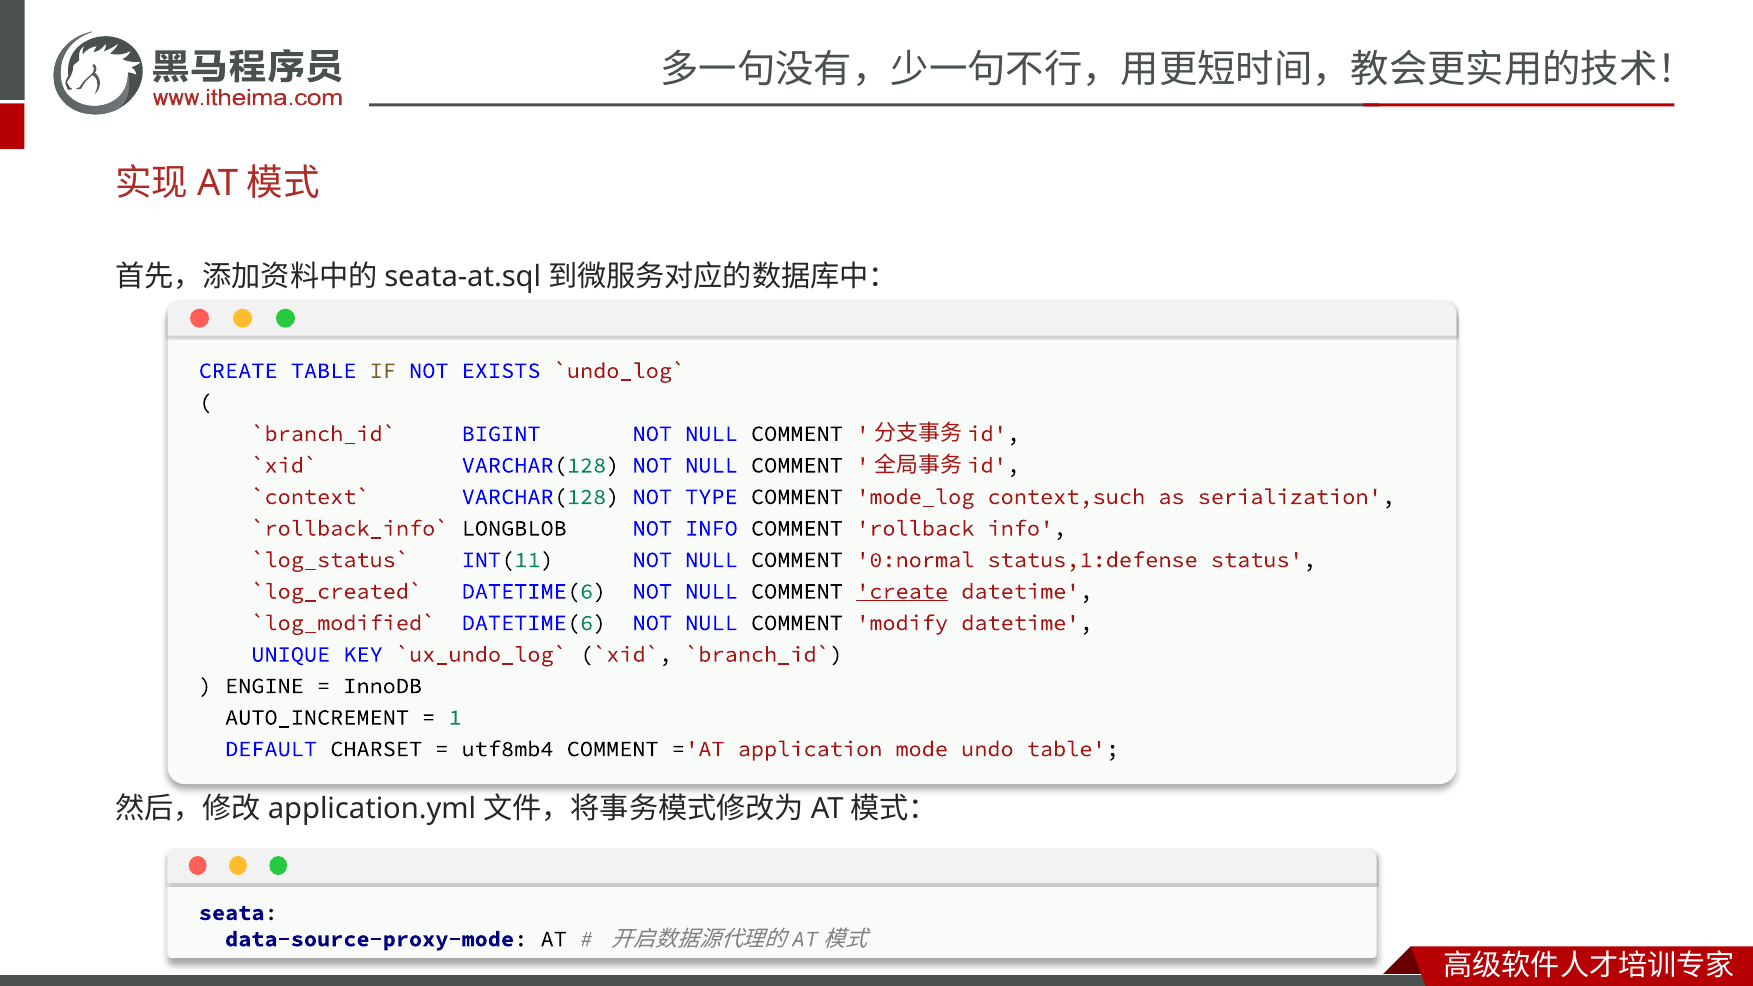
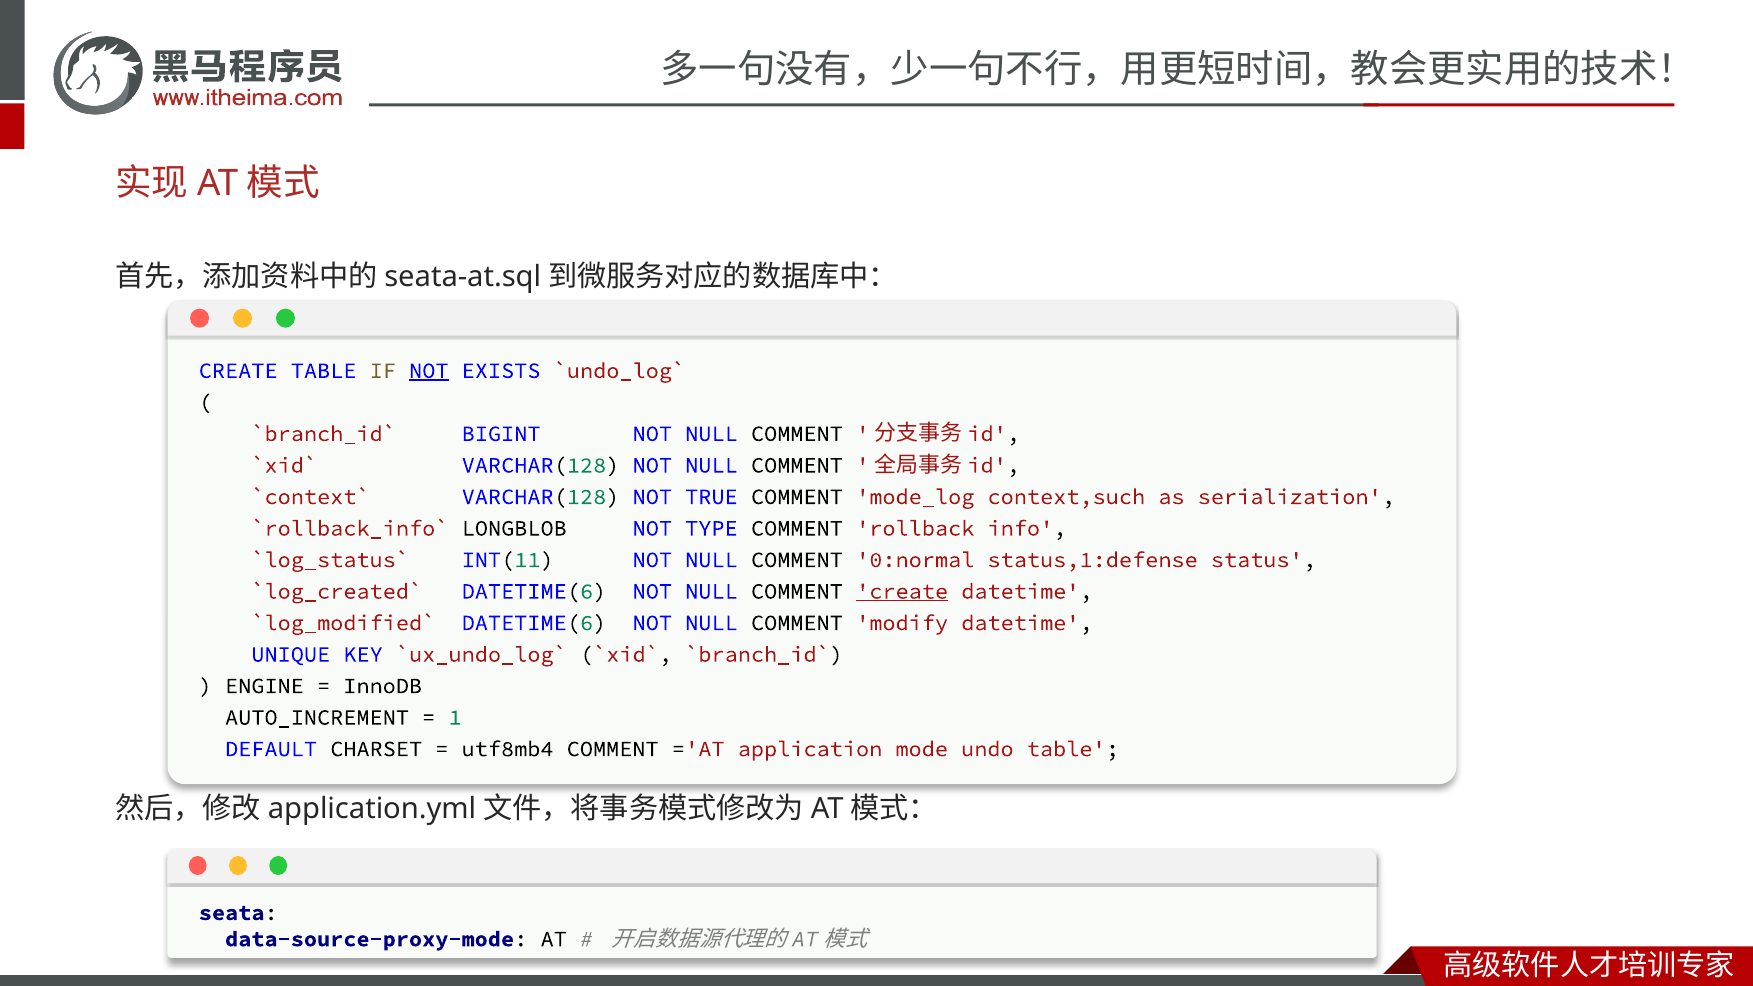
NOT at (429, 371) underline: none -> present
TYPE: TYPE -> TRUE
NOT INFO: INFO -> TYPE
